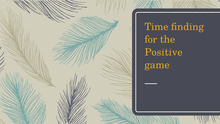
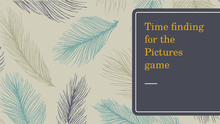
Positive: Positive -> Pictures
